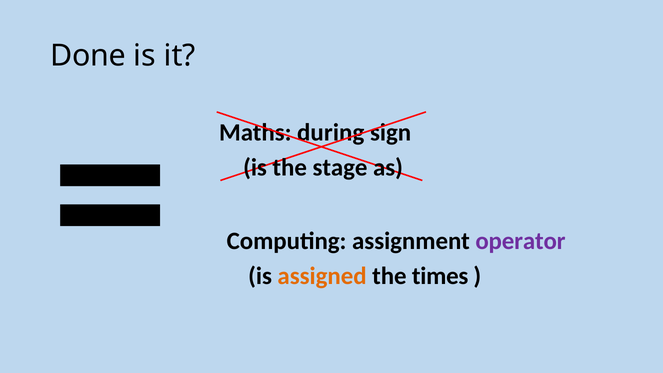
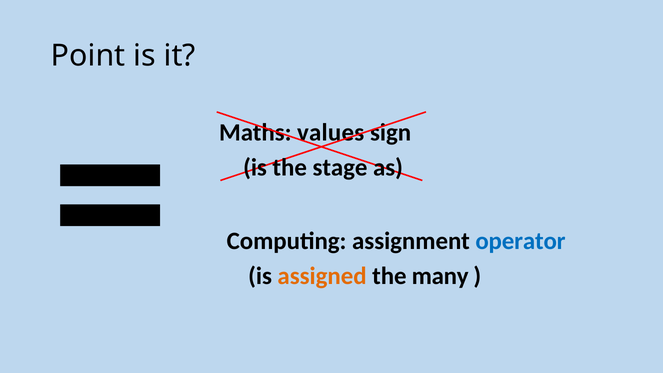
Done: Done -> Point
during: during -> values
operator colour: purple -> blue
times: times -> many
